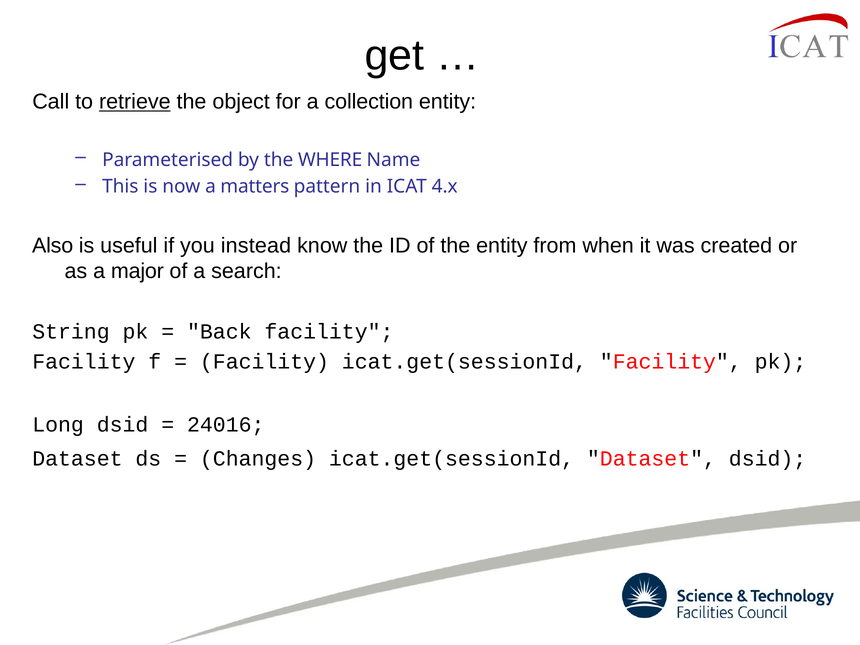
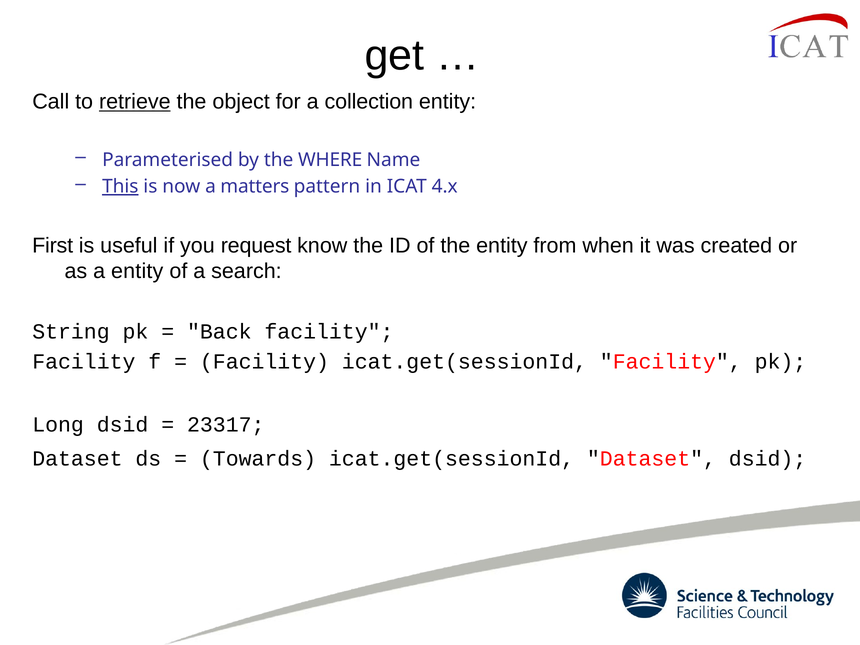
This underline: none -> present
Also: Also -> First
instead: instead -> request
a major: major -> entity
24016: 24016 -> 23317
Changes: Changes -> Towards
